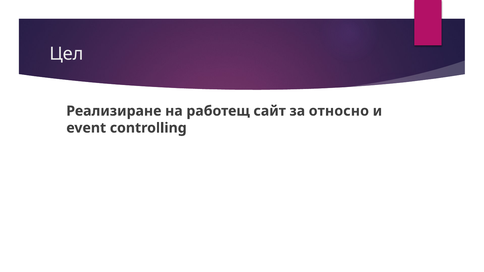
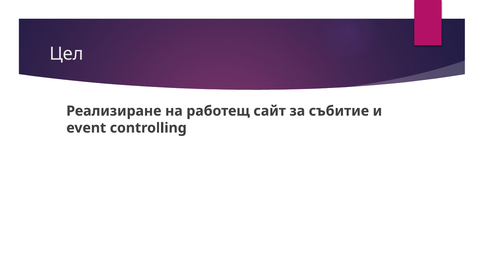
относно: относно -> събитие
